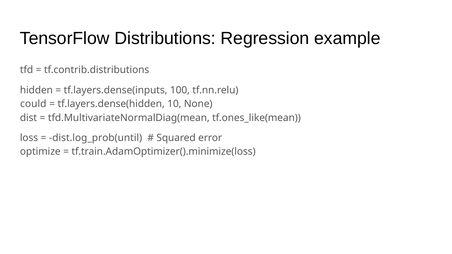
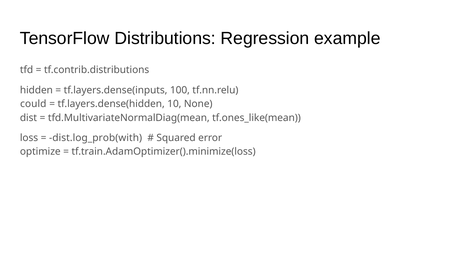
dist.log_prob(until: dist.log_prob(until -> dist.log_prob(with
